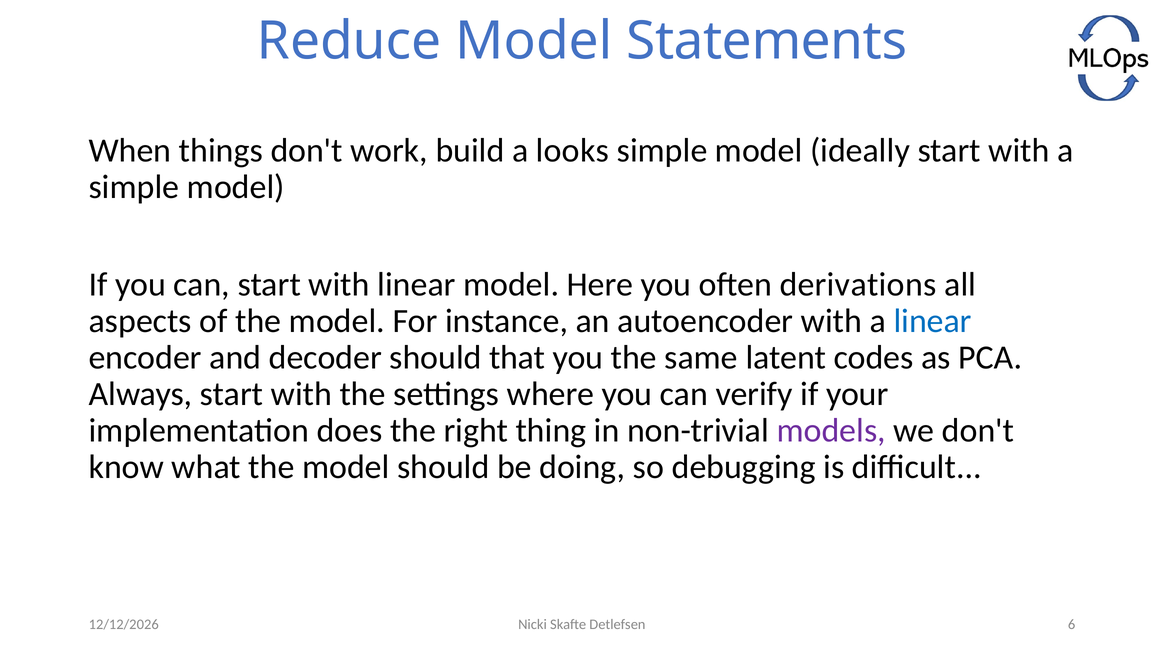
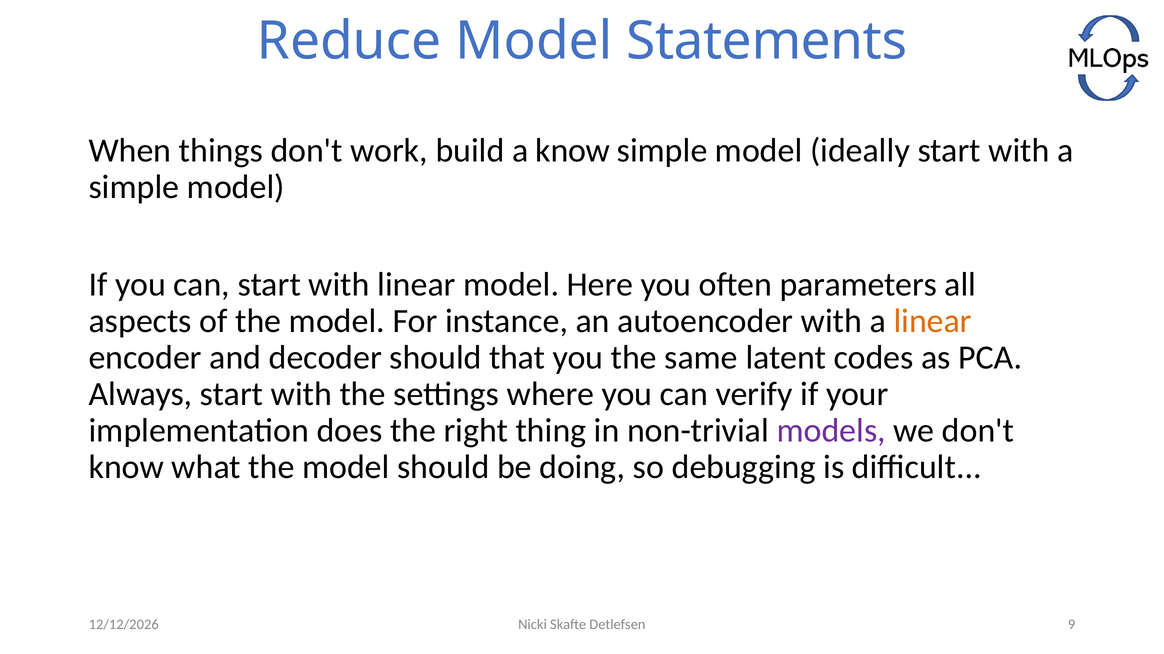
a looks: looks -> know
derivations: derivations -> parameters
linear at (933, 321) colour: blue -> orange
6: 6 -> 9
